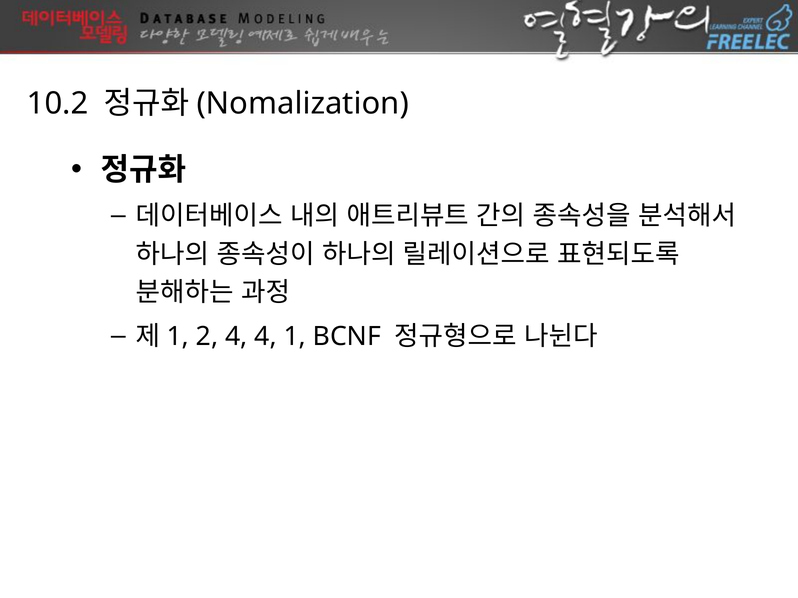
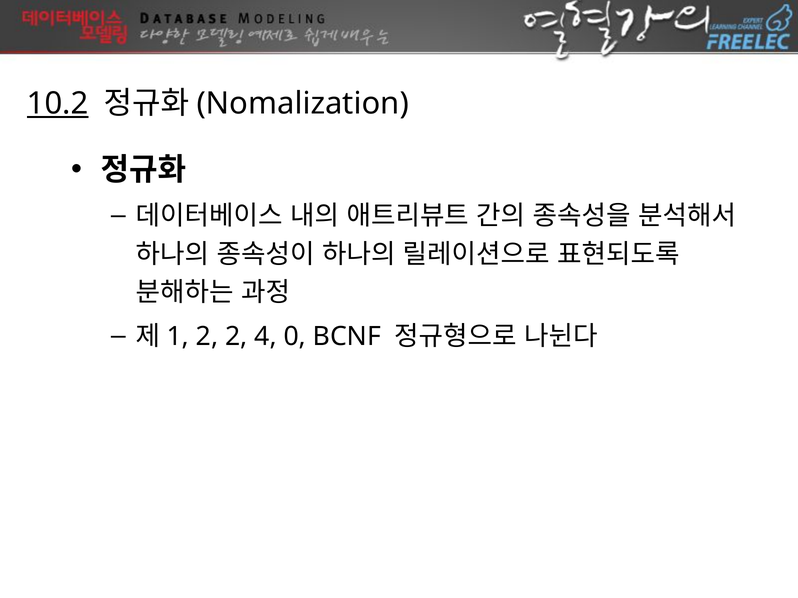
10.2 underline: none -> present
2 4: 4 -> 2
4 1: 1 -> 0
